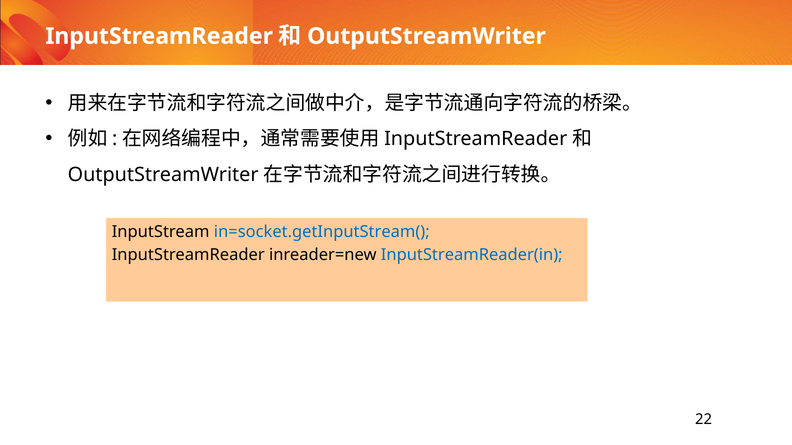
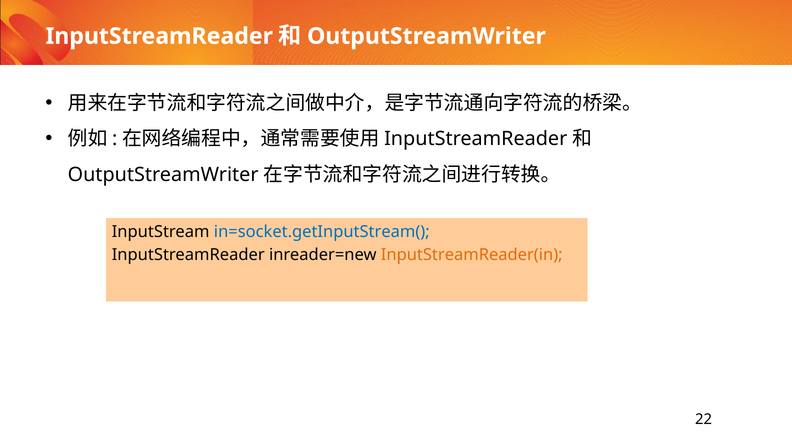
InputStreamReader(in colour: blue -> orange
